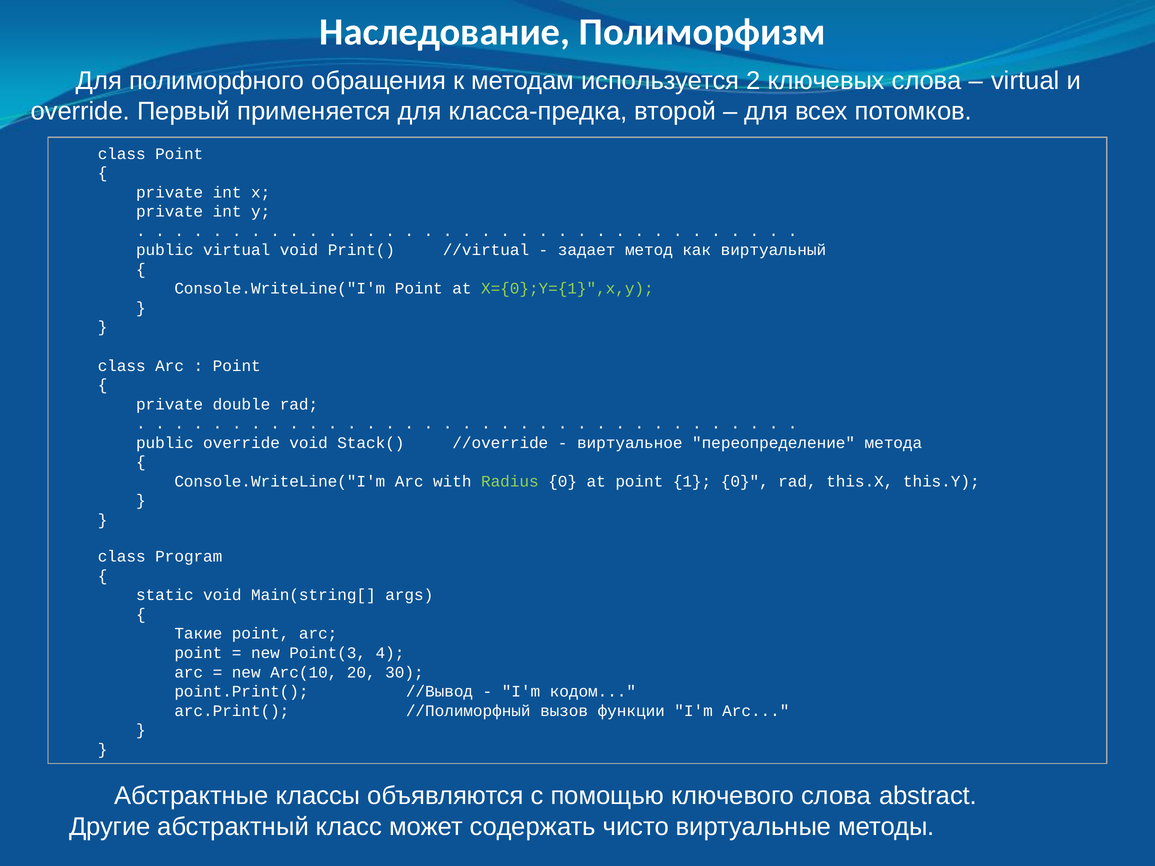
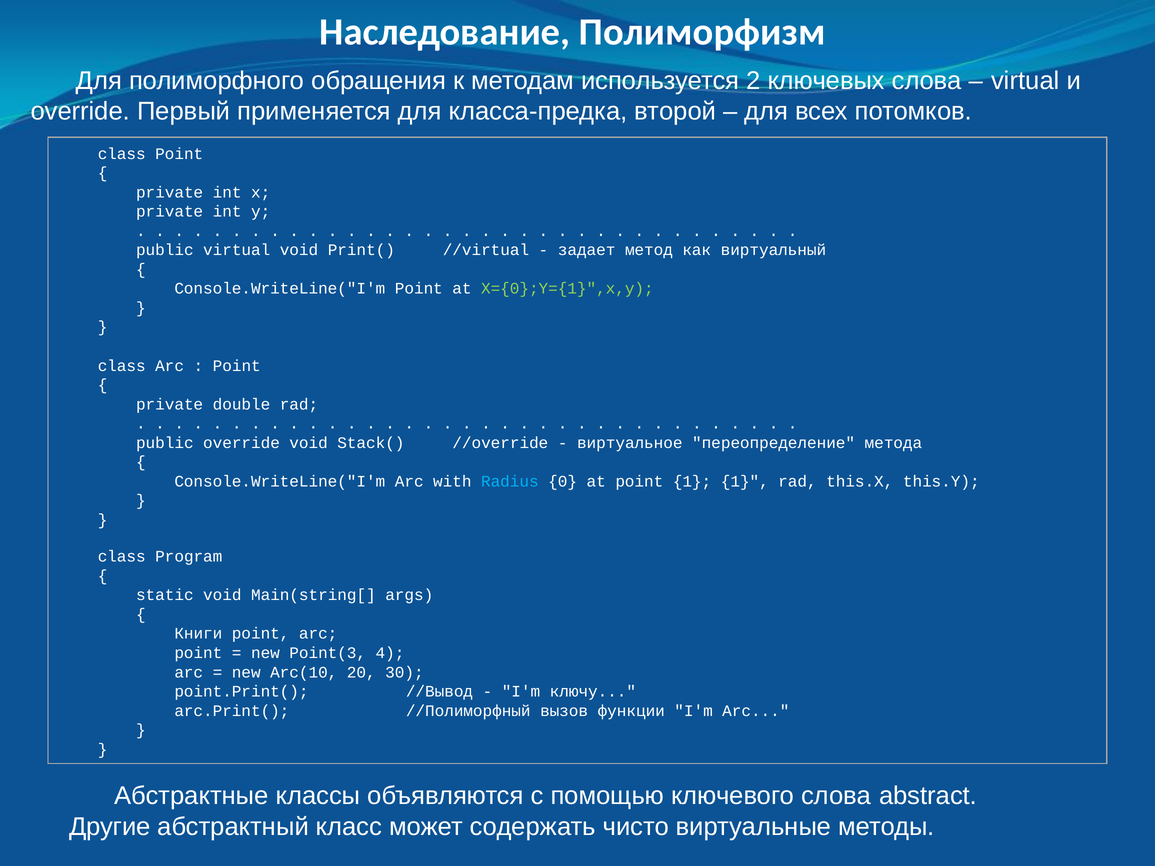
Radius colour: light green -> light blue
1 0: 0 -> 1
Такие: Такие -> Книги
кодом: кодом -> ключу
